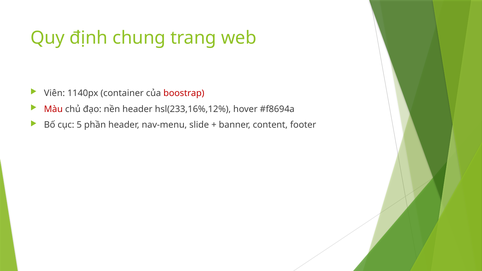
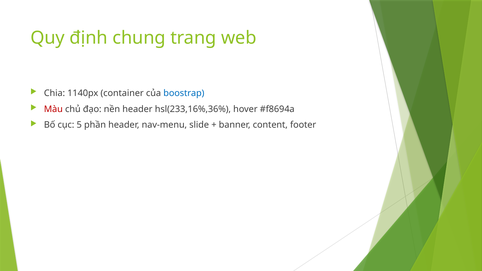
Viên: Viên -> Chia
boostrap colour: red -> blue
hsl(233,16%,12%: hsl(233,16%,12% -> hsl(233,16%,36%
